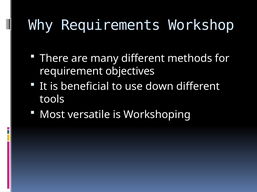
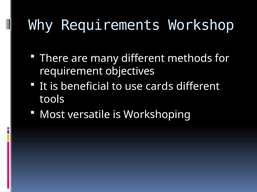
down: down -> cards
